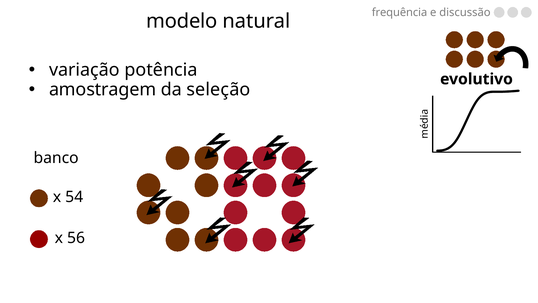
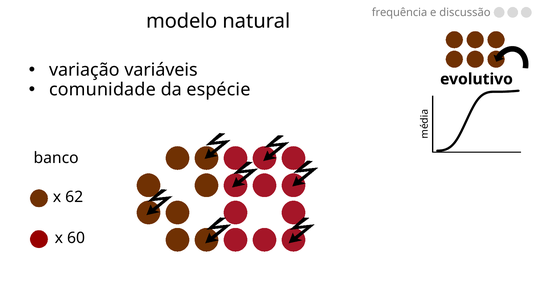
potência: potência -> variáveis
amostragem: amostragem -> comunidade
seleção: seleção -> espécie
54: 54 -> 62
56: 56 -> 60
